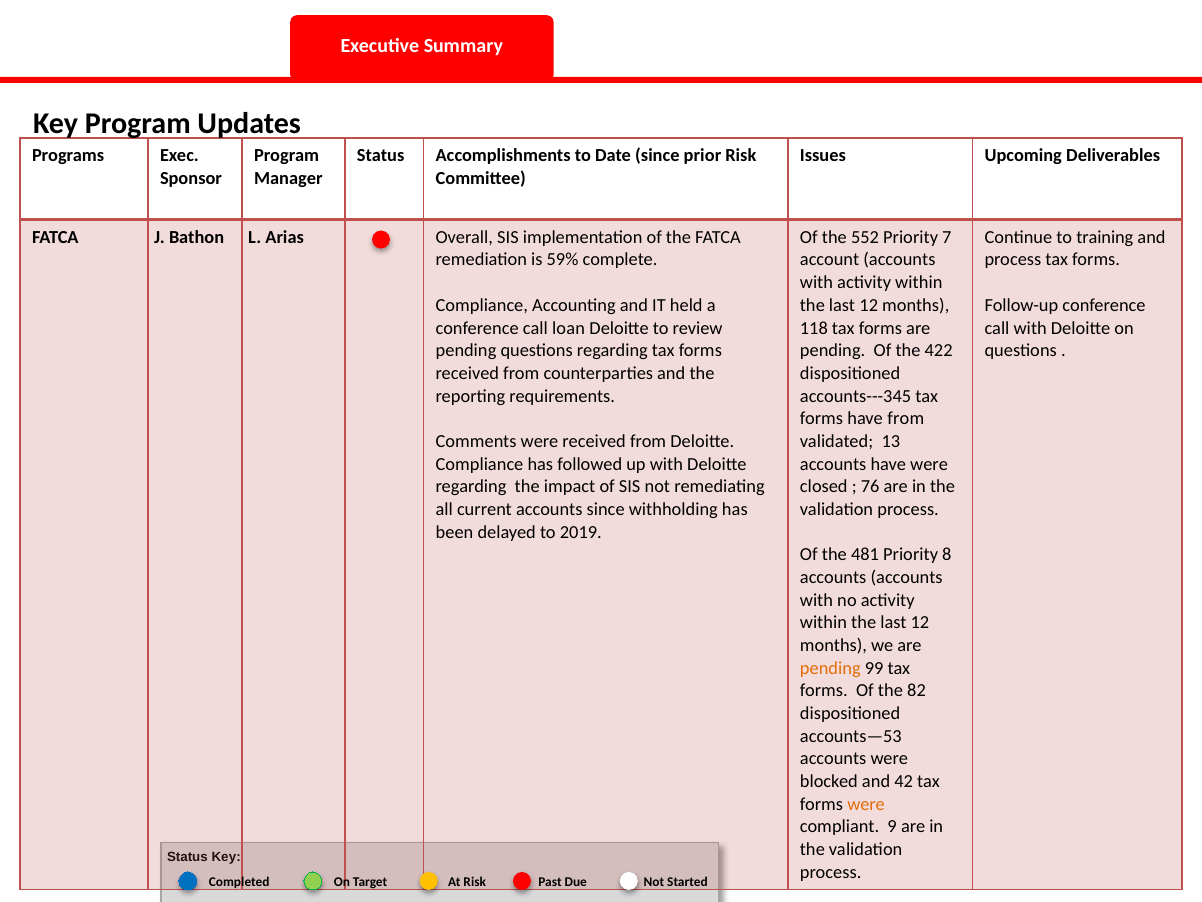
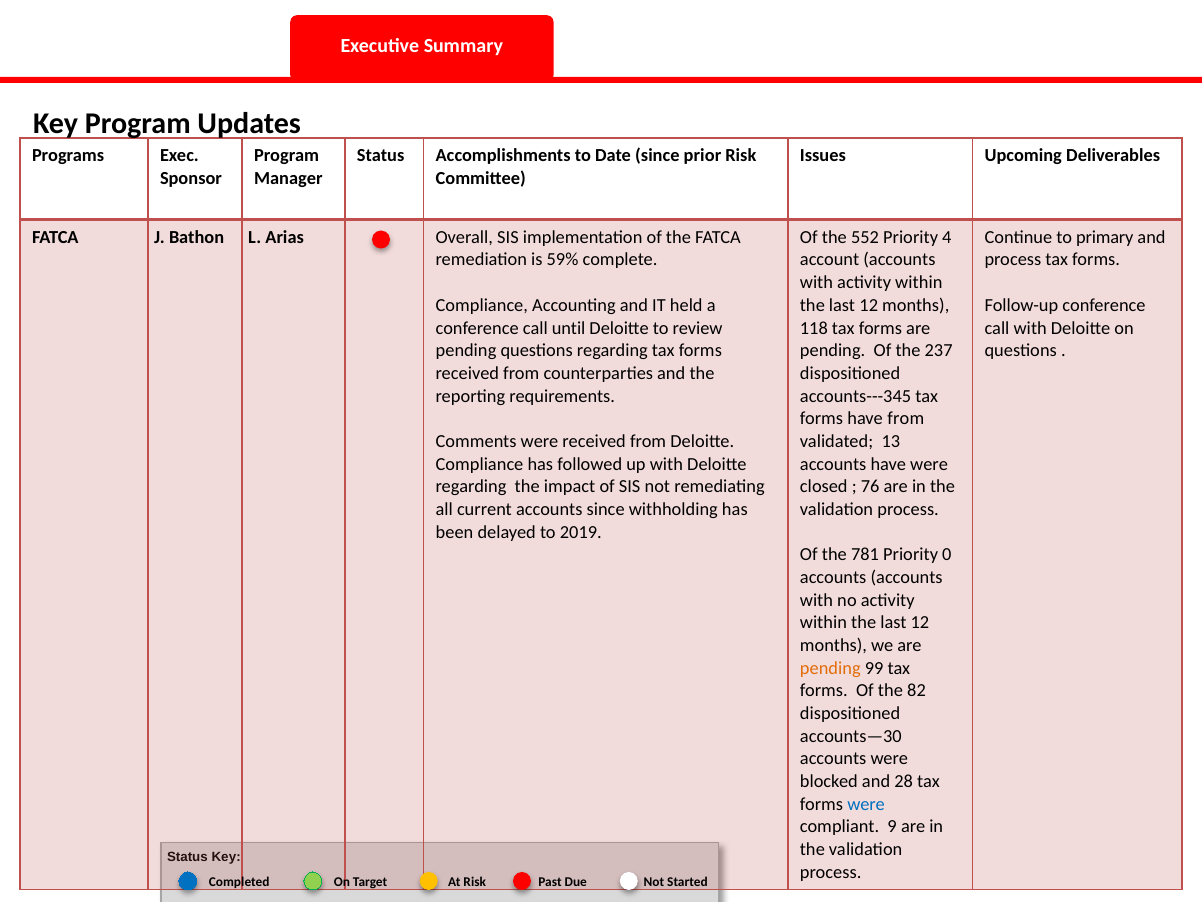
7: 7 -> 4
training: training -> primary
loan: loan -> until
422: 422 -> 237
481: 481 -> 781
8: 8 -> 0
accounts—53: accounts—53 -> accounts—30
42: 42 -> 28
were at (866, 804) colour: orange -> blue
